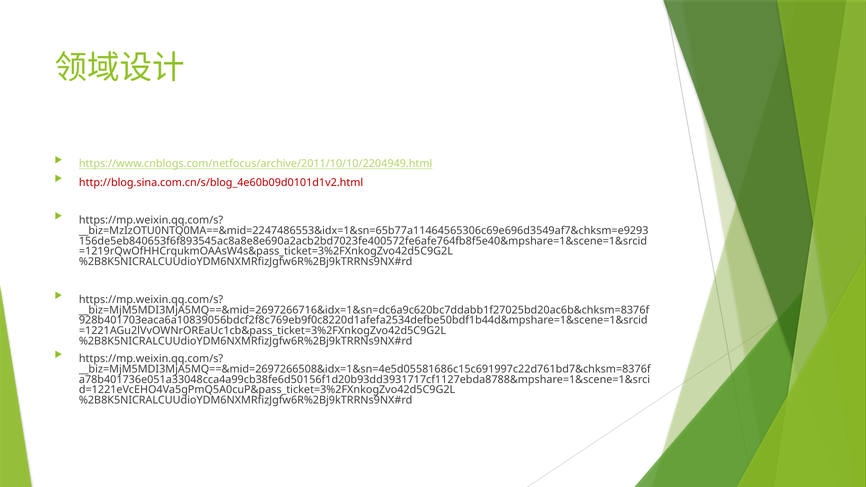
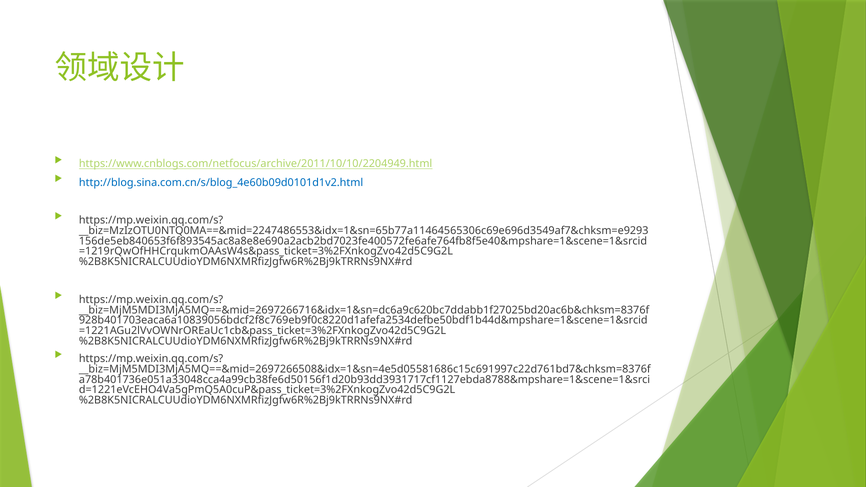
http://blog.sina.com.cn/s/blog_4e60b09d0101d1v2.html colour: red -> blue
